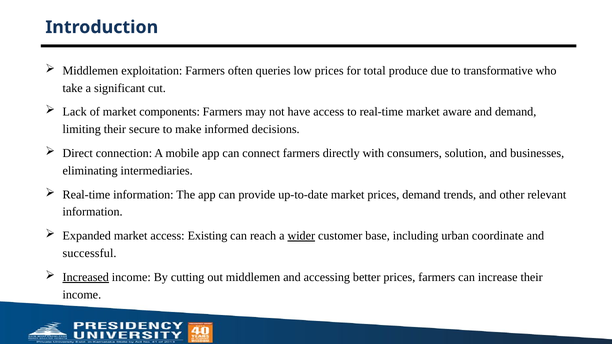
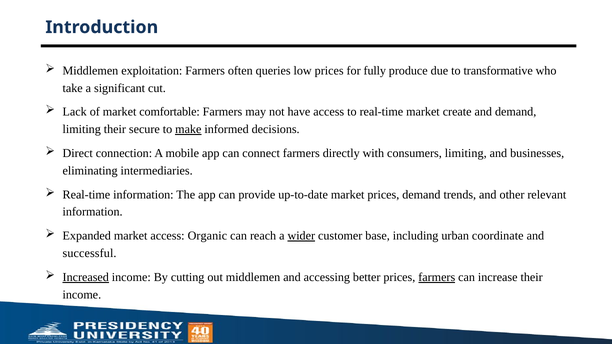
total: total -> fully
components: components -> comfortable
aware: aware -> create
make underline: none -> present
consumers solution: solution -> limiting
Existing: Existing -> Organic
farmers at (437, 277) underline: none -> present
